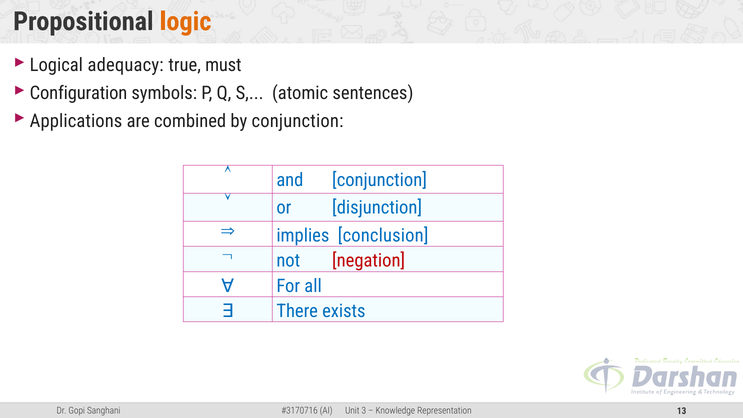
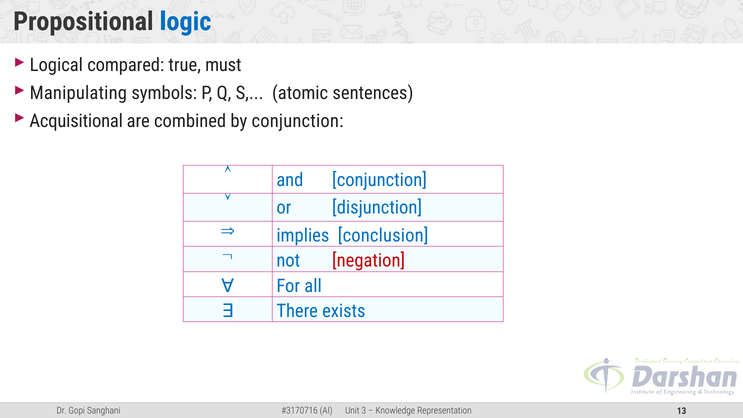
logic colour: orange -> blue
adequacy: adequacy -> compared
Configuration: Configuration -> Manipulating
Applications: Applications -> Acquisitional
